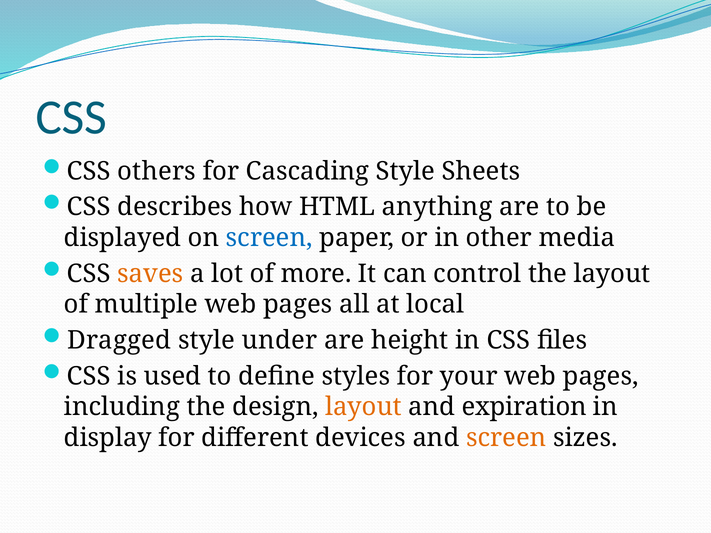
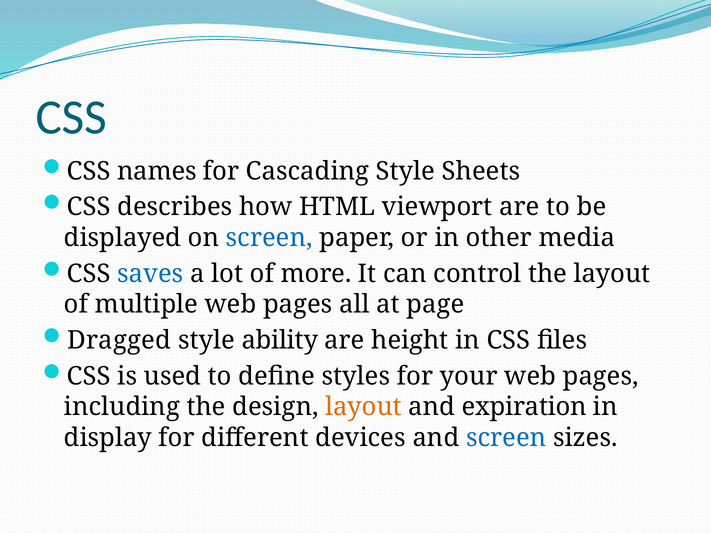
others: others -> names
anything: anything -> viewport
saves colour: orange -> blue
local: local -> page
under: under -> ability
screen at (506, 438) colour: orange -> blue
